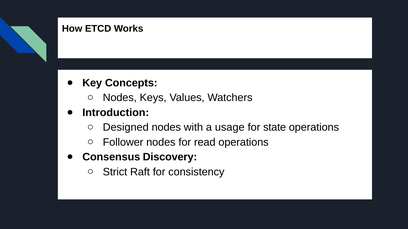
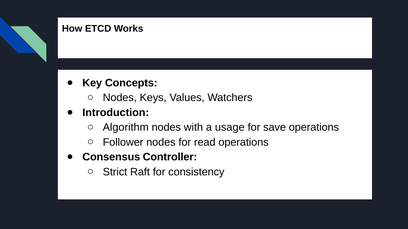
Designed: Designed -> Algorithm
state: state -> save
Discovery: Discovery -> Controller
